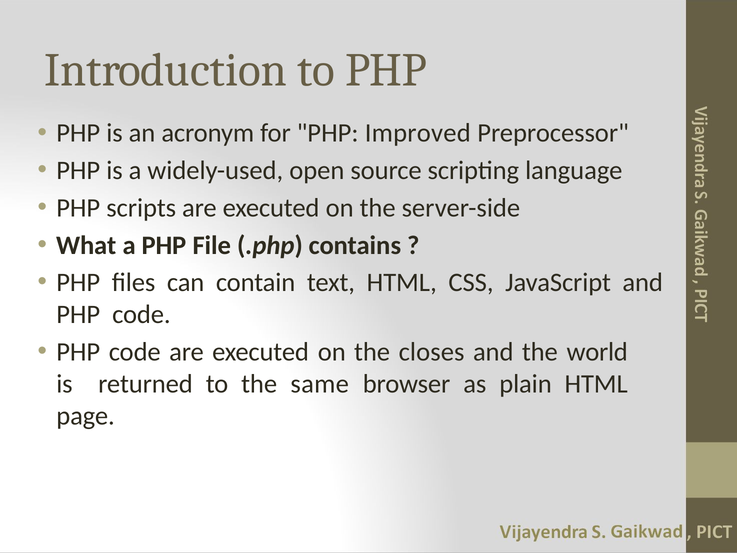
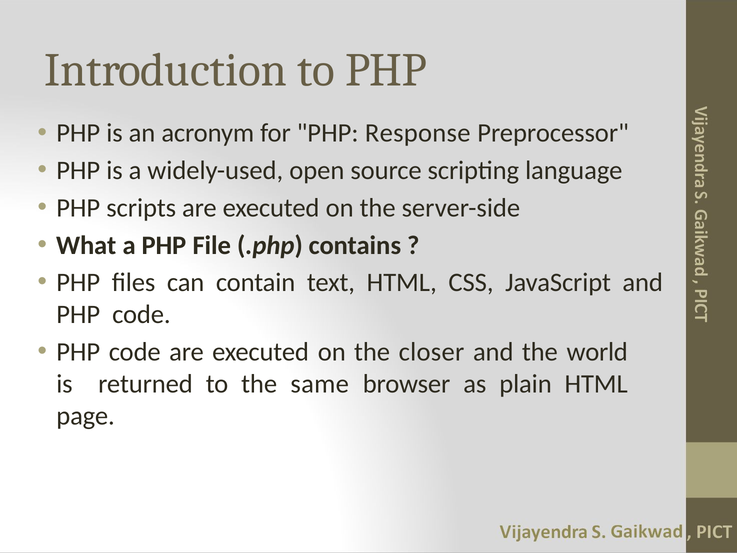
Improved: Improved -> Response
closes: closes -> closer
